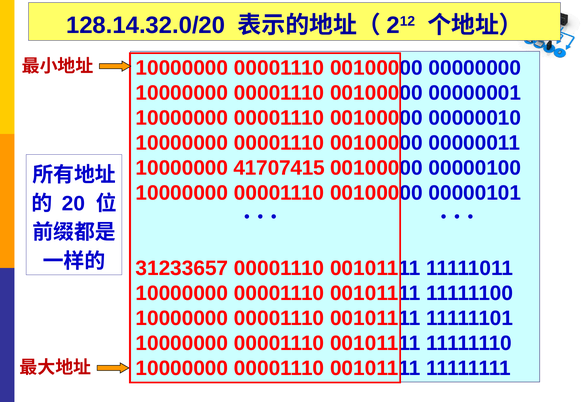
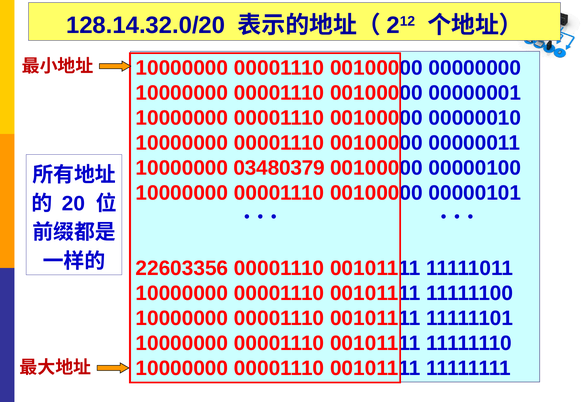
41707415: 41707415 -> 03480379
31233657: 31233657 -> 22603356
